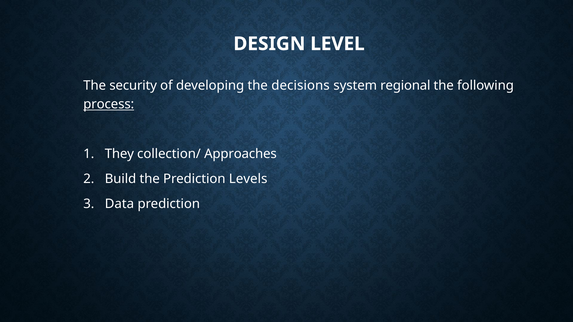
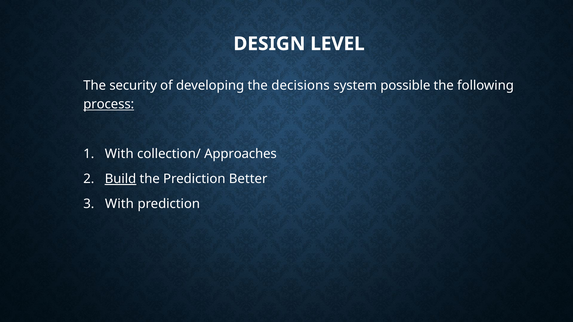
regional: regional -> possible
They at (119, 154): They -> With
Build underline: none -> present
Levels: Levels -> Better
Data at (119, 204): Data -> With
